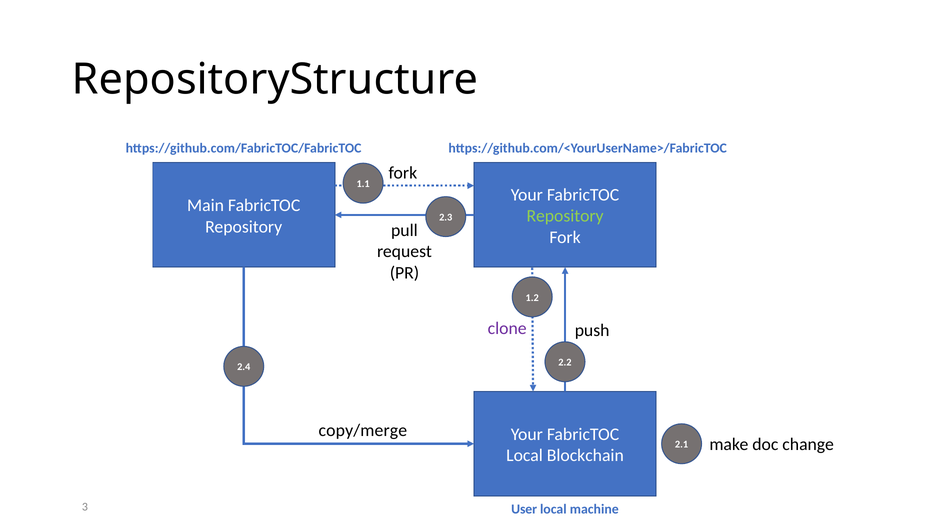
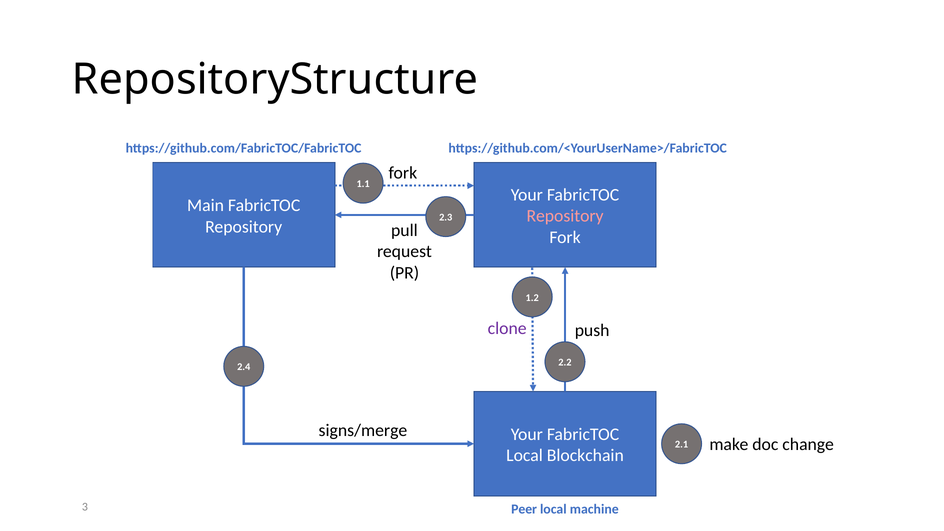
Repository at (565, 216) colour: light green -> pink
copy/merge: copy/merge -> signs/merge
User: User -> Peer
